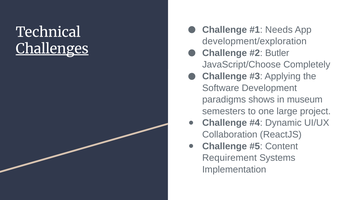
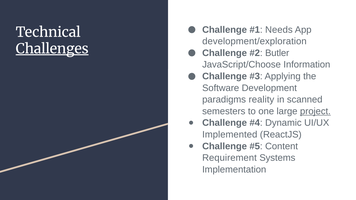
Completely: Completely -> Information
shows: shows -> reality
museum: museum -> scanned
project underline: none -> present
Collaboration: Collaboration -> Implemented
